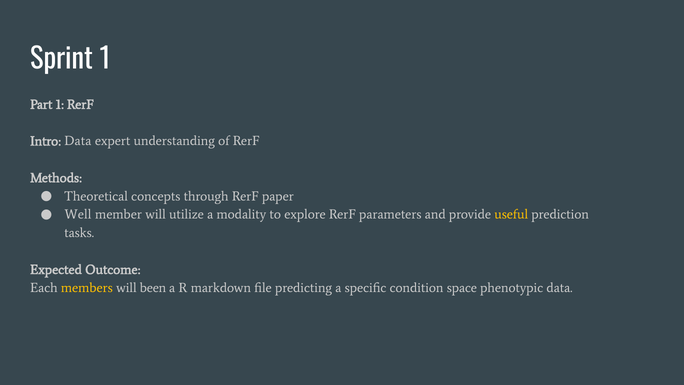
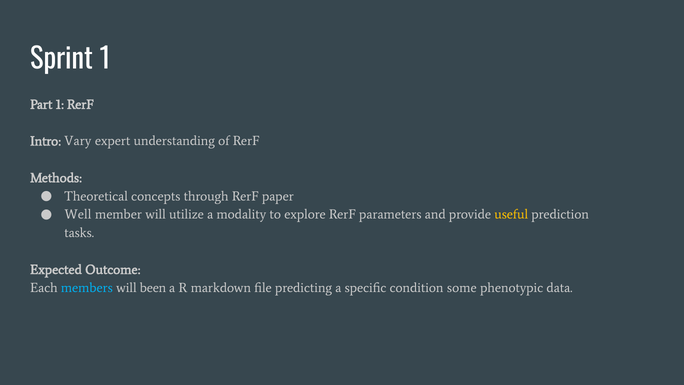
Intro Data: Data -> Vary
members colour: yellow -> light blue
space: space -> some
